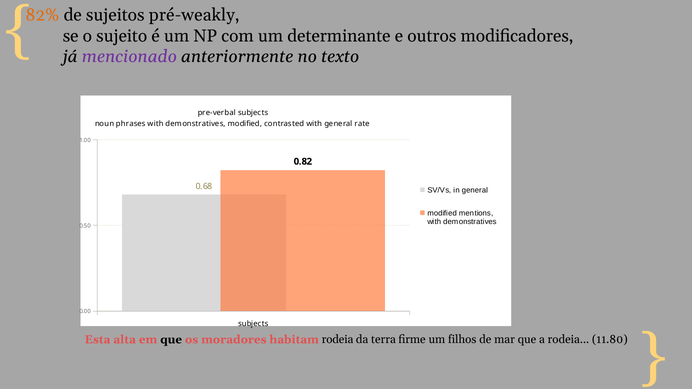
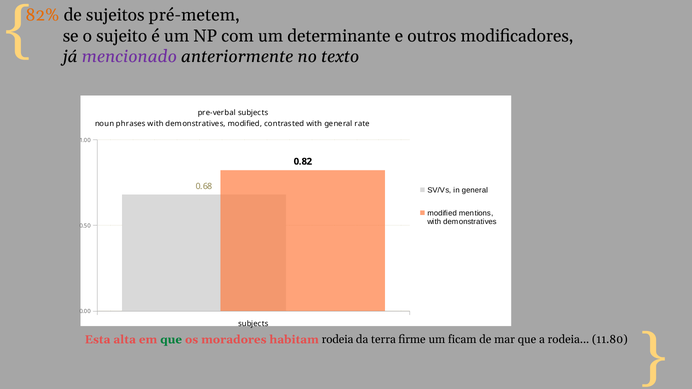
pré-weakly: pré-weakly -> pré-metem
que at (171, 340) colour: black -> green
filhos: filhos -> ficam
